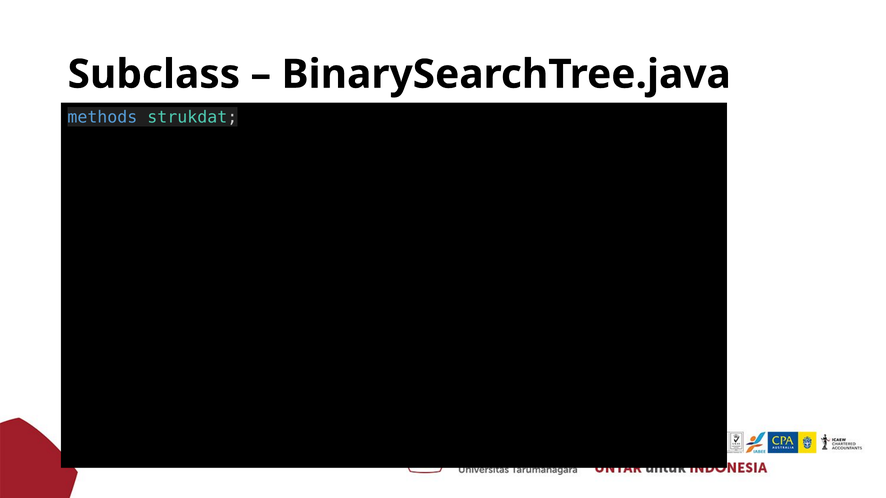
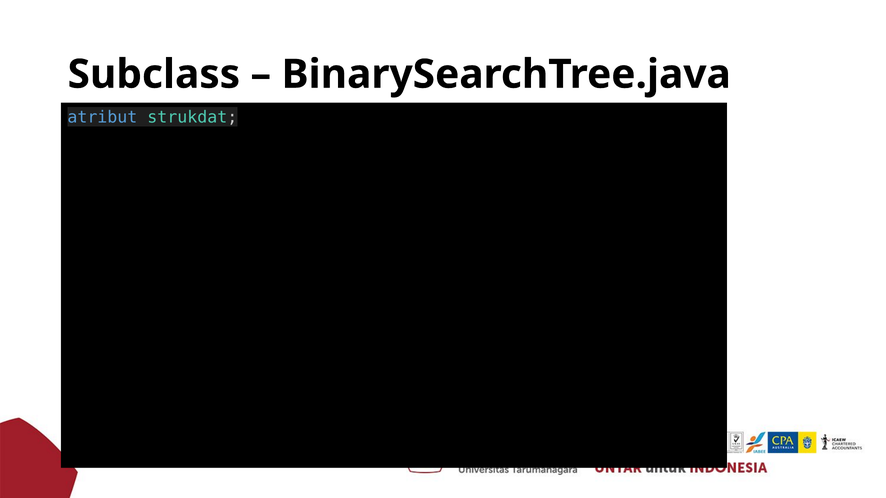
methods: methods -> atribut
